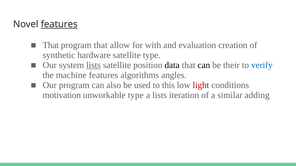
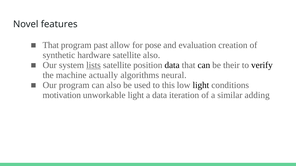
features at (59, 24) underline: present -> none
program that: that -> past
with: with -> pose
satellite type: type -> also
verify colour: blue -> black
machine features: features -> actually
angles: angles -> neural
light at (201, 85) colour: red -> black
unworkable type: type -> light
a lists: lists -> data
